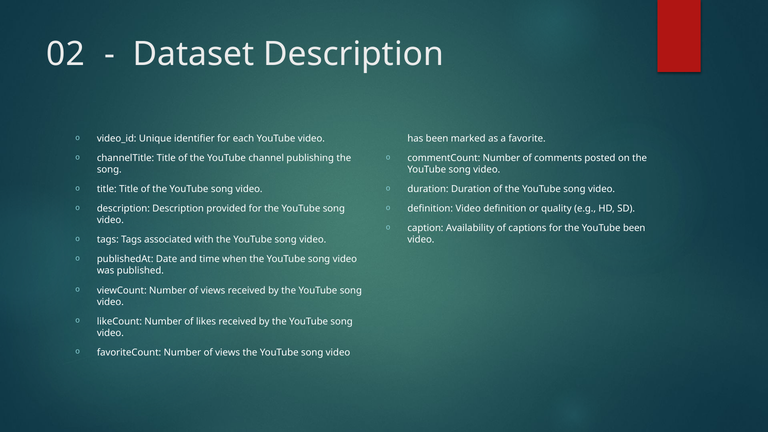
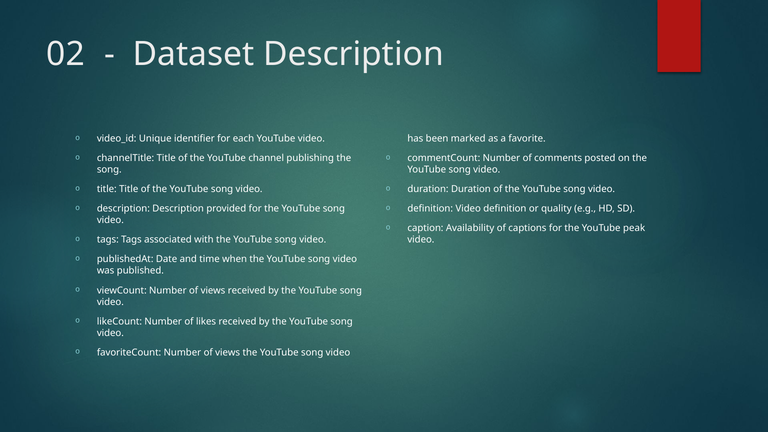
YouTube been: been -> peak
